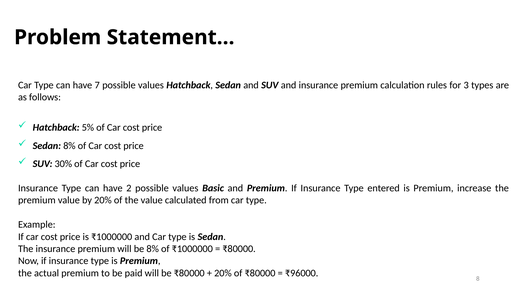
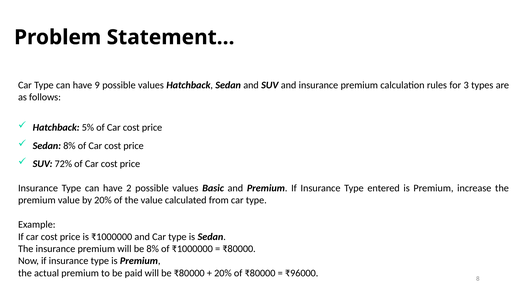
7: 7 -> 9
30%: 30% -> 72%
